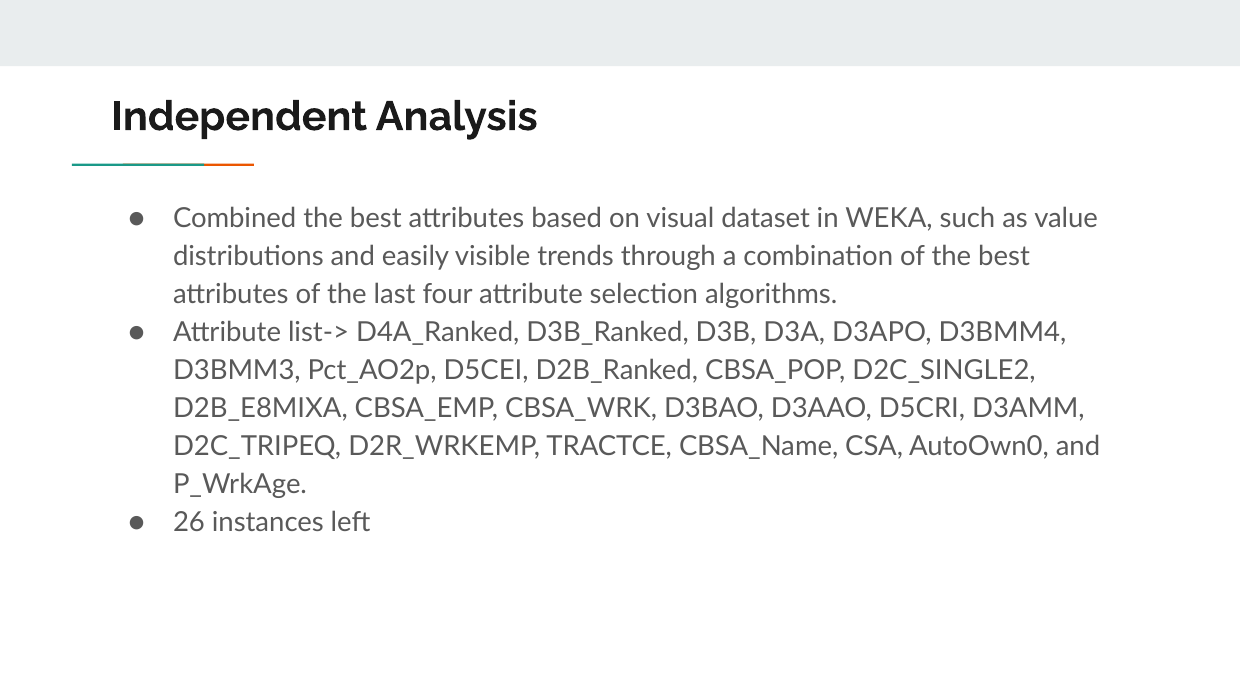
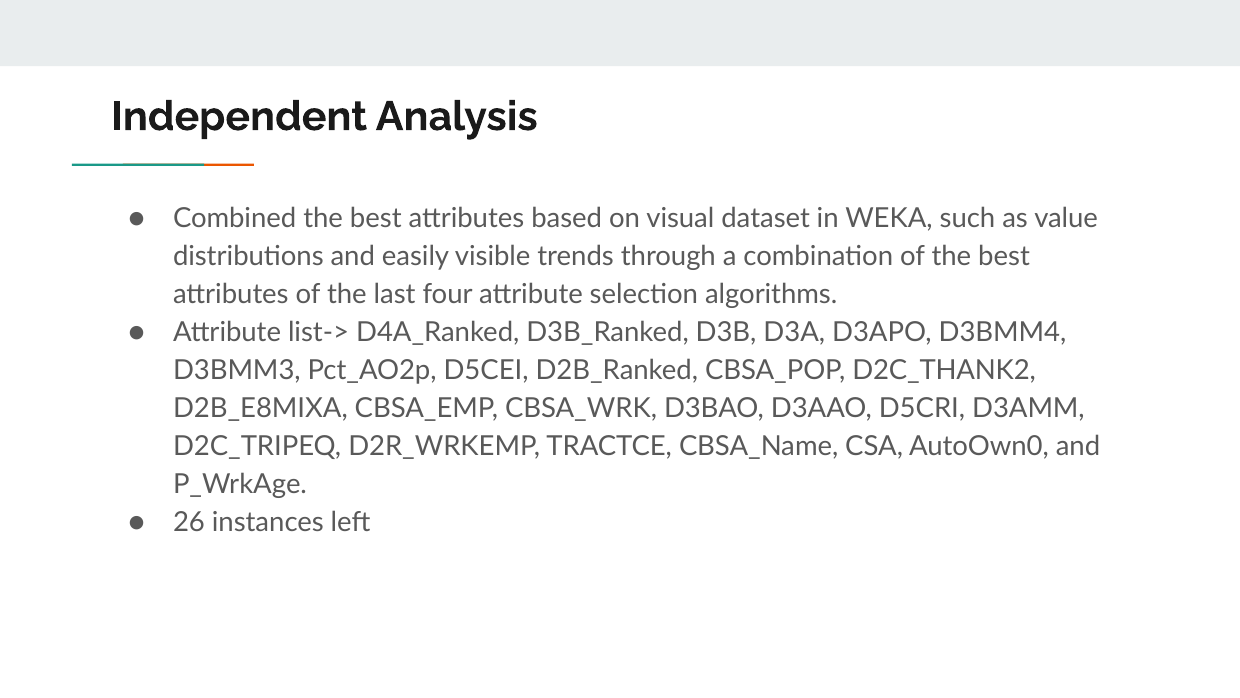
D2C_SINGLE2: D2C_SINGLE2 -> D2C_THANK2
